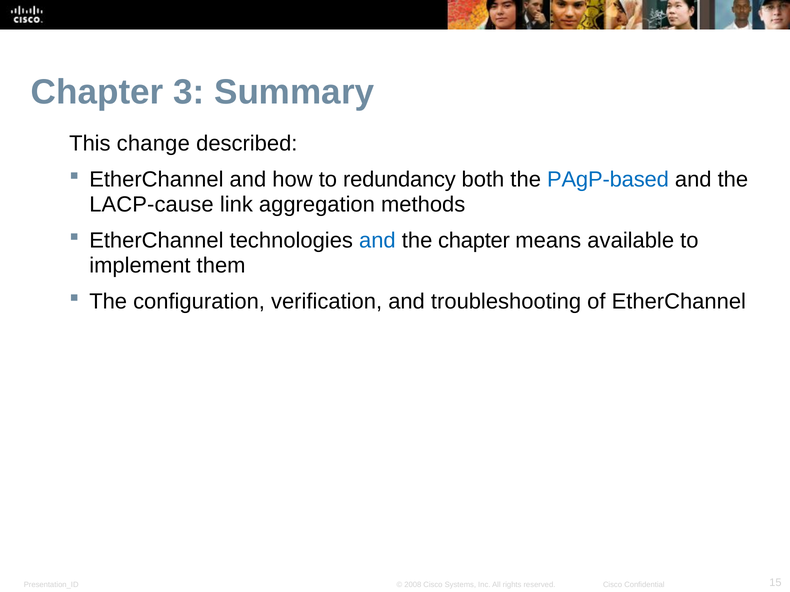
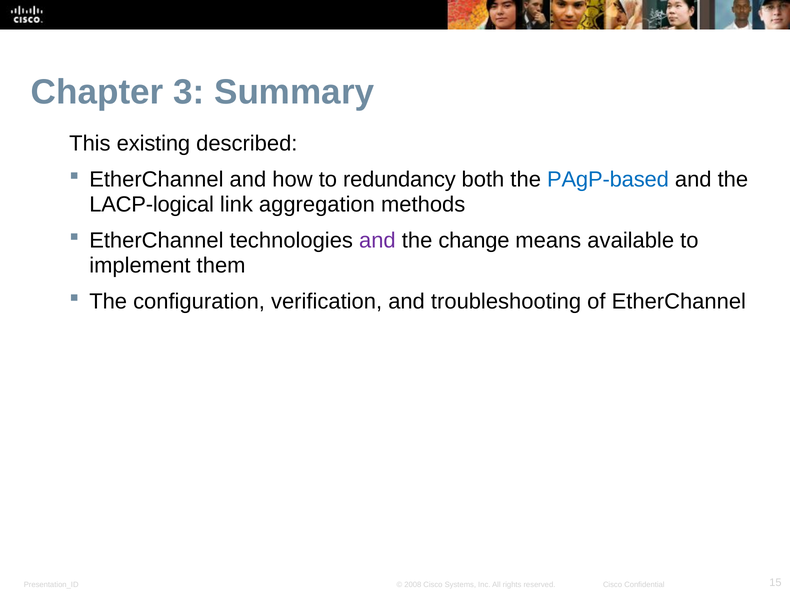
change: change -> existing
LACP-cause: LACP-cause -> LACP-logical
and at (377, 241) colour: blue -> purple
the chapter: chapter -> change
